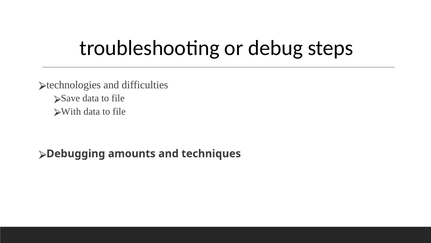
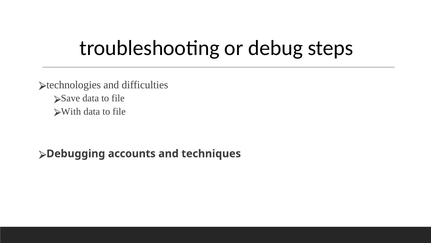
amounts: amounts -> accounts
